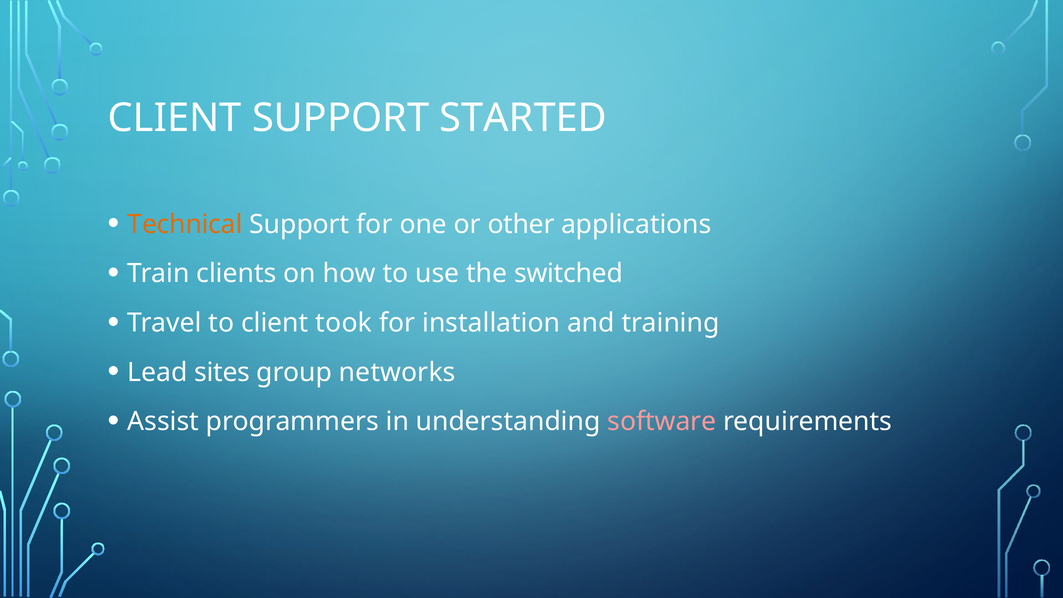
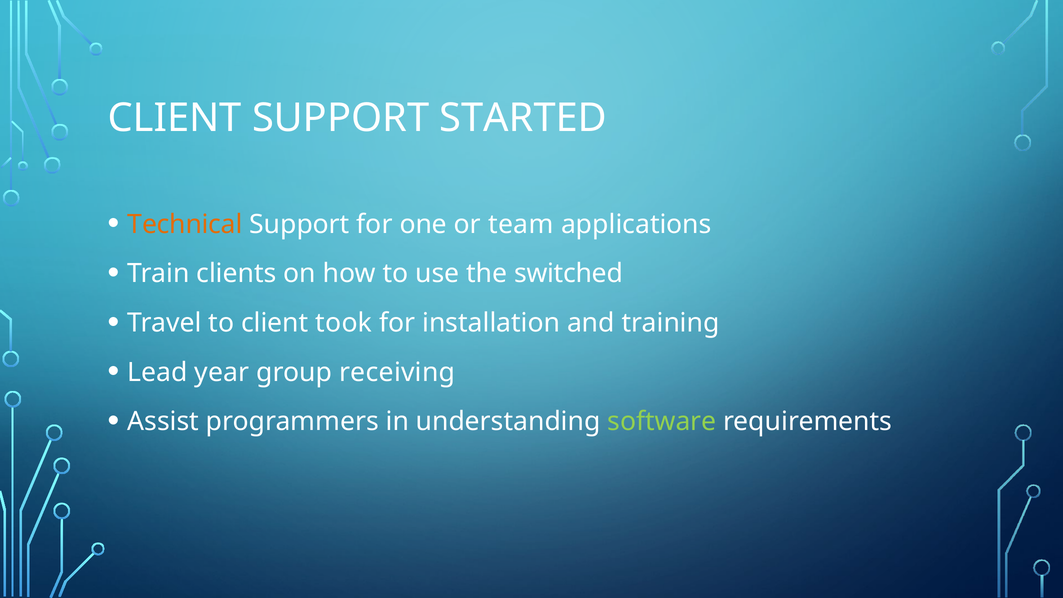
other: other -> team
sites: sites -> year
networks: networks -> receiving
software colour: pink -> light green
